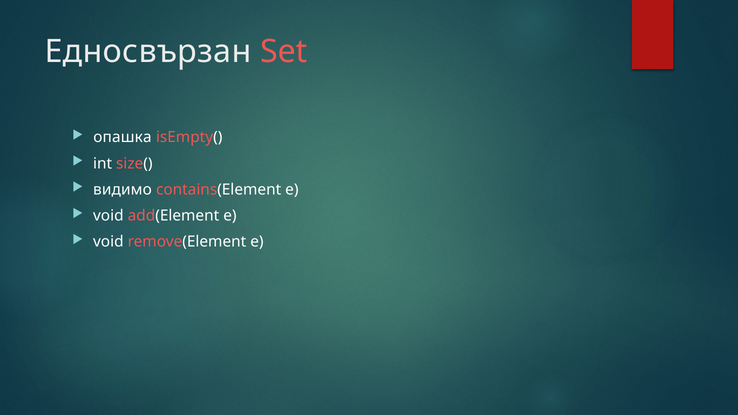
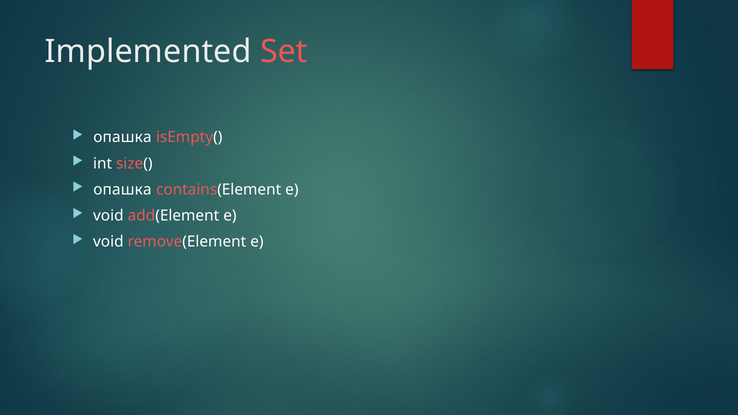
Едносвързан: Едносвързан -> Implemented
видимо at (122, 190): видимо -> опашка
